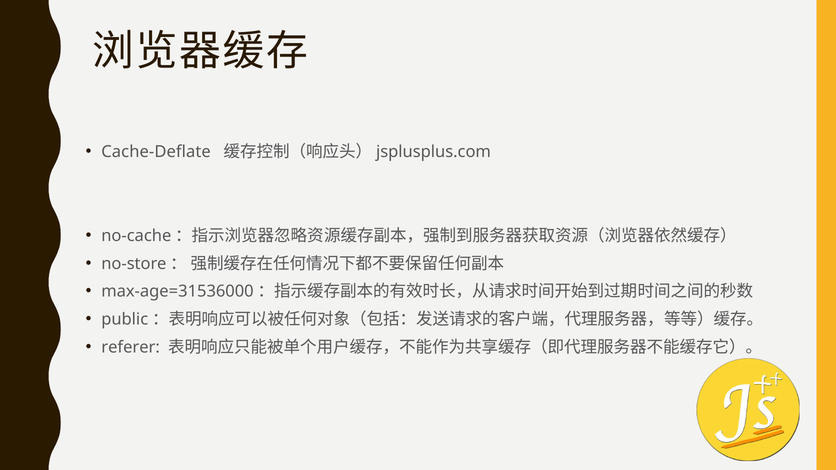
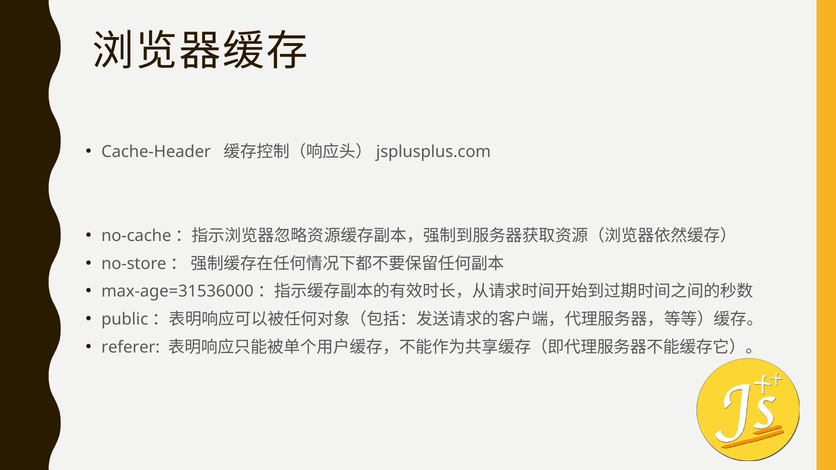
Cache-Deflate: Cache-Deflate -> Cache-Header
